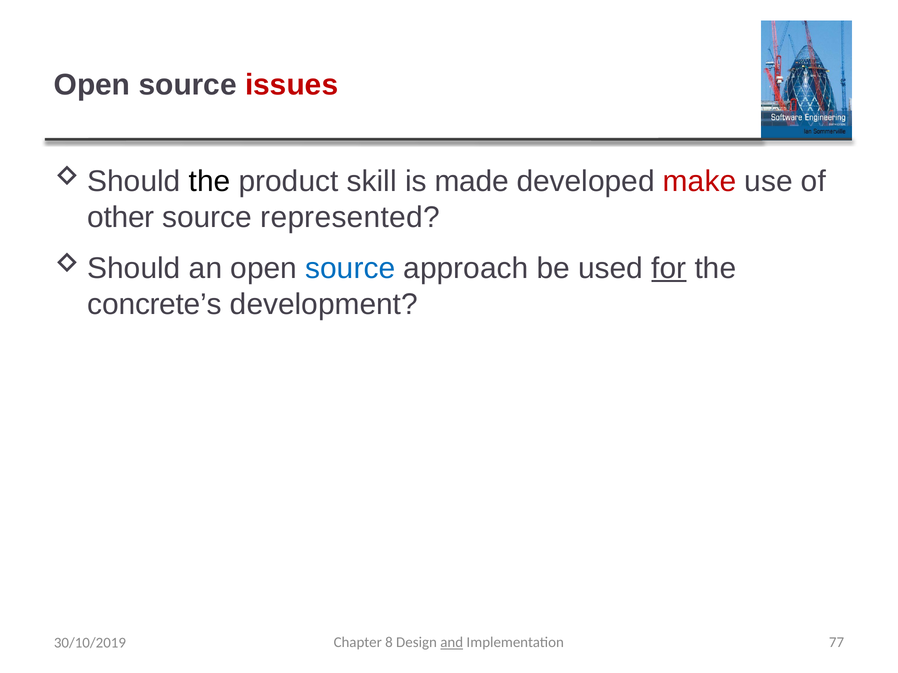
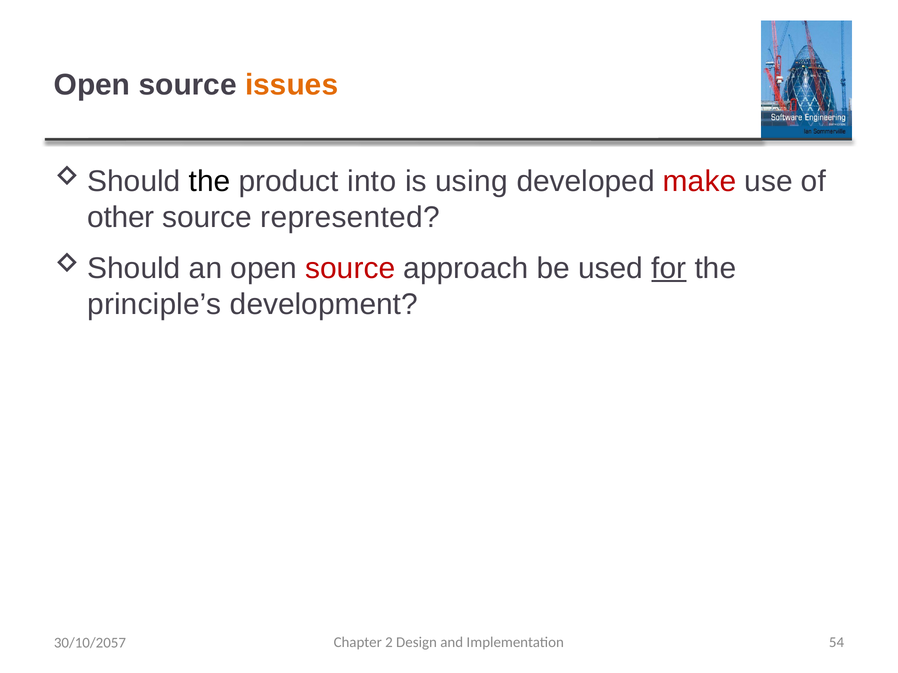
issues colour: red -> orange
skill: skill -> into
made: made -> using
source at (350, 268) colour: blue -> red
concrete’s: concrete’s -> principle’s
8: 8 -> 2
and underline: present -> none
77: 77 -> 54
30/10/2019: 30/10/2019 -> 30/10/2057
